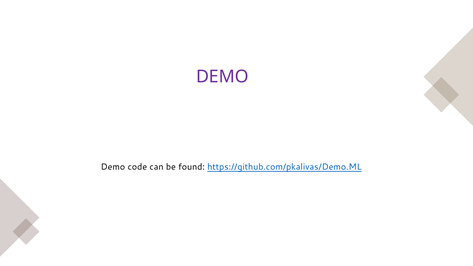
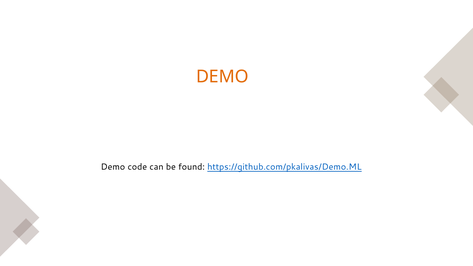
DEMO at (222, 77) colour: purple -> orange
